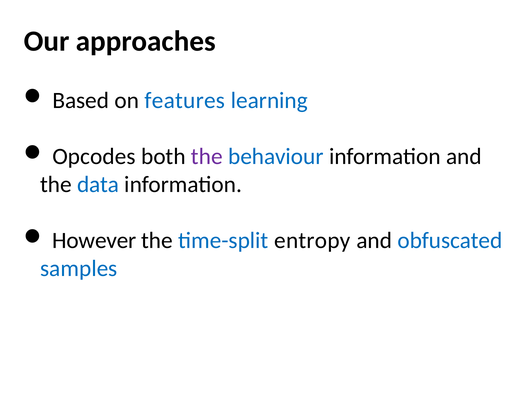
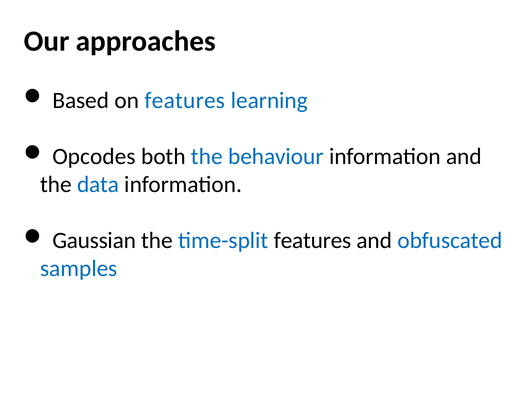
the at (207, 156) colour: purple -> blue
However: However -> Gaussian
time-split entropy: entropy -> features
